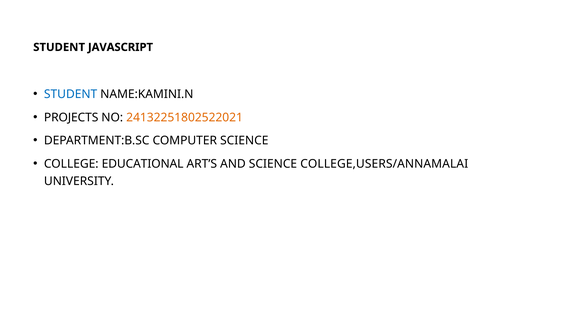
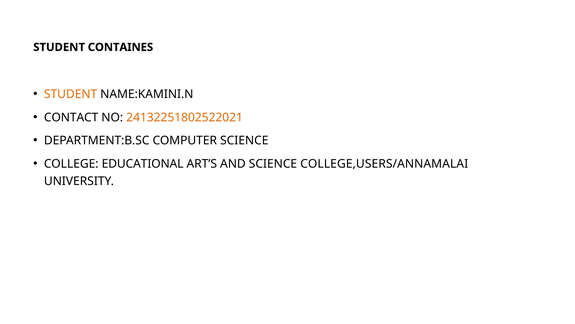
JAVASCRIPT: JAVASCRIPT -> CONTAINES
STUDENT at (71, 94) colour: blue -> orange
PROJECTS: PROJECTS -> CONTACT
